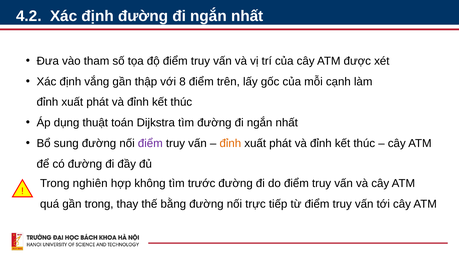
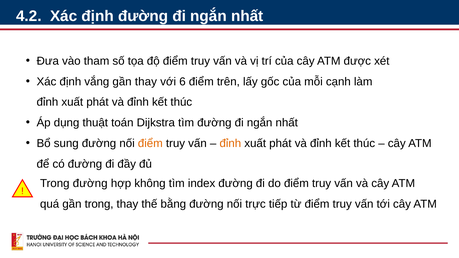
gần thập: thập -> thay
8: 8 -> 6
điểm at (150, 144) colour: purple -> orange
Trong nghiên: nghiên -> đường
trước: trước -> index
